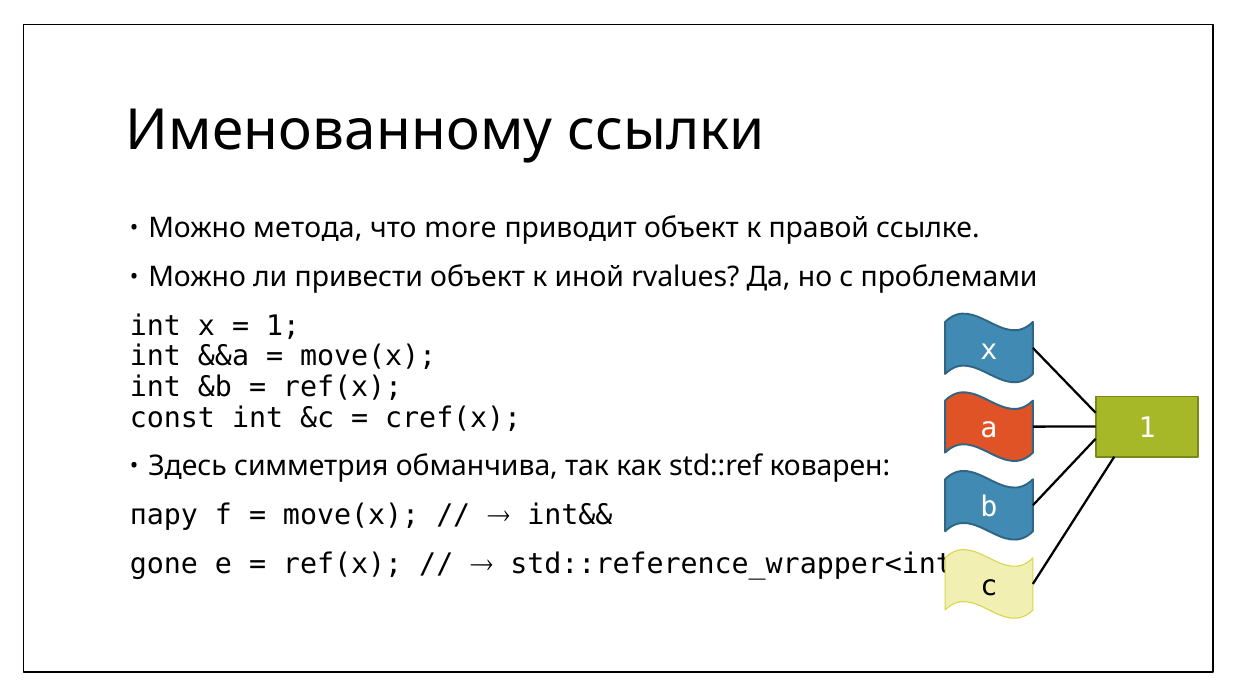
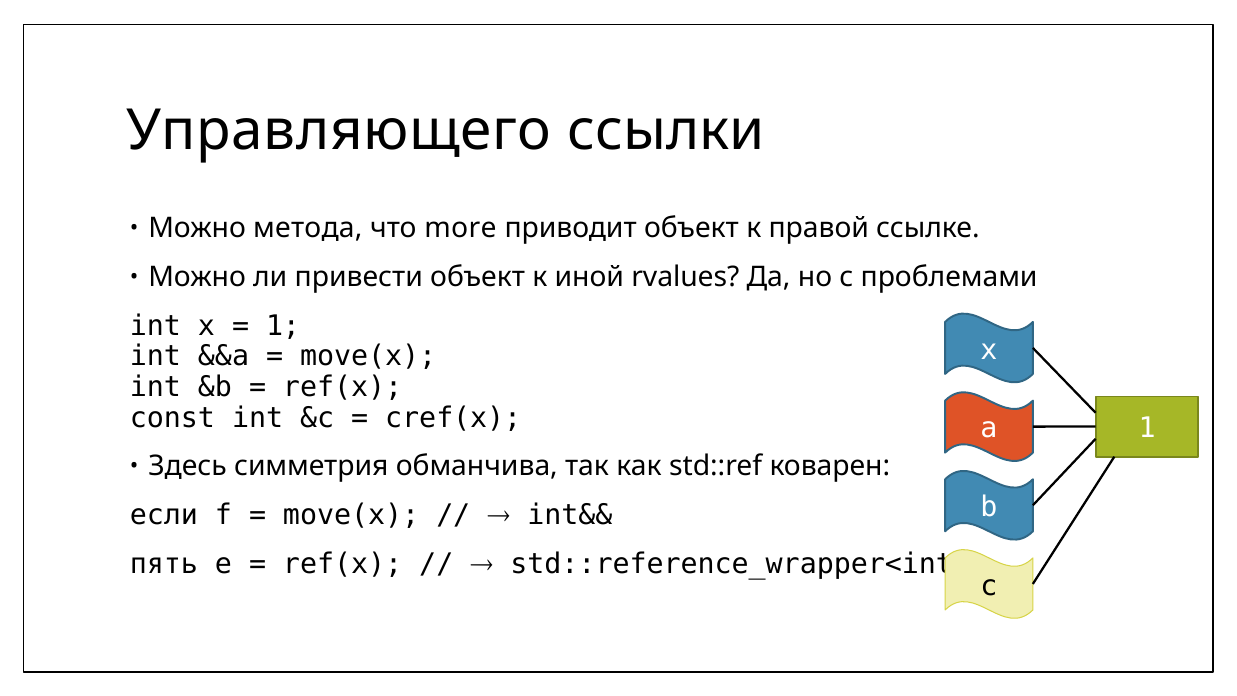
Именованному: Именованному -> Управляющего
пару: пару -> если
gone: gone -> пять
